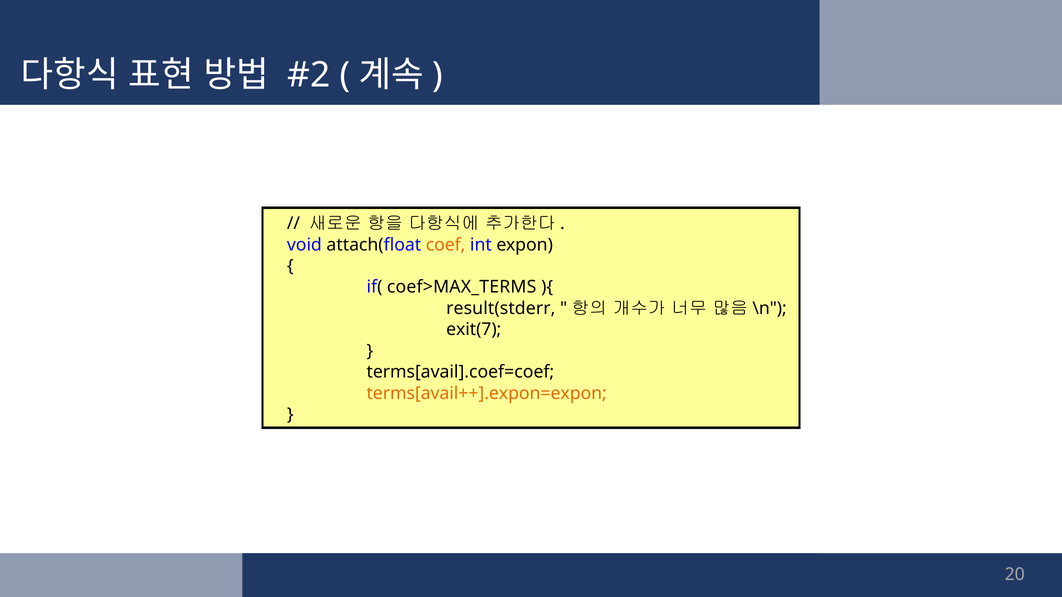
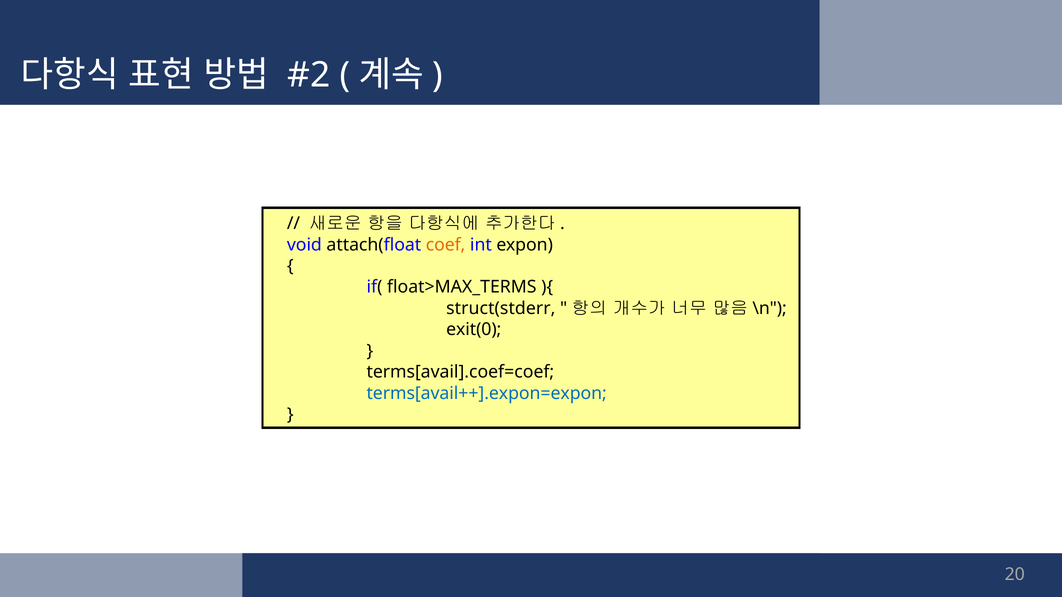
coef>MAX_TERMS: coef>MAX_TERMS -> float>MAX_TERMS
result(stderr: result(stderr -> struct(stderr
exit(7: exit(7 -> exit(0
terms[avail++].expon=expon colour: orange -> blue
